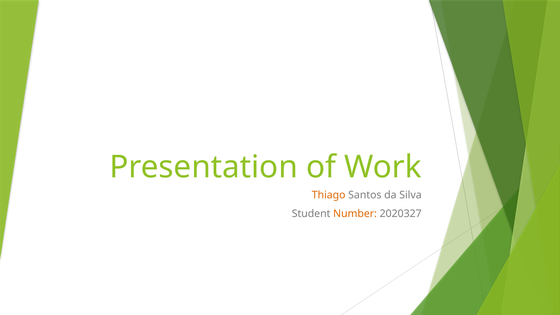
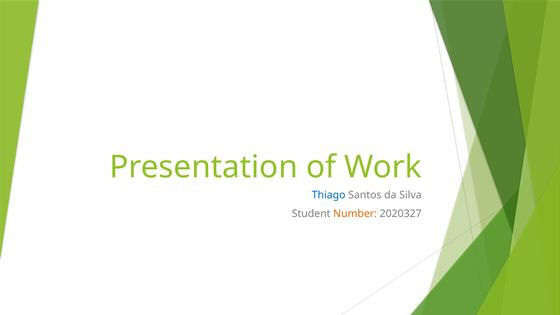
Thiago colour: orange -> blue
